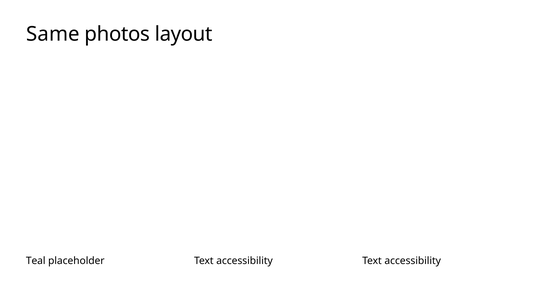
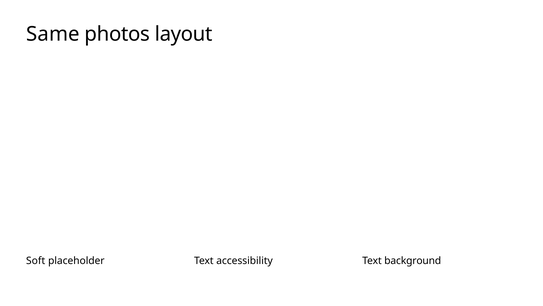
Teal: Teal -> Soft
accessibility at (413, 260): accessibility -> background
